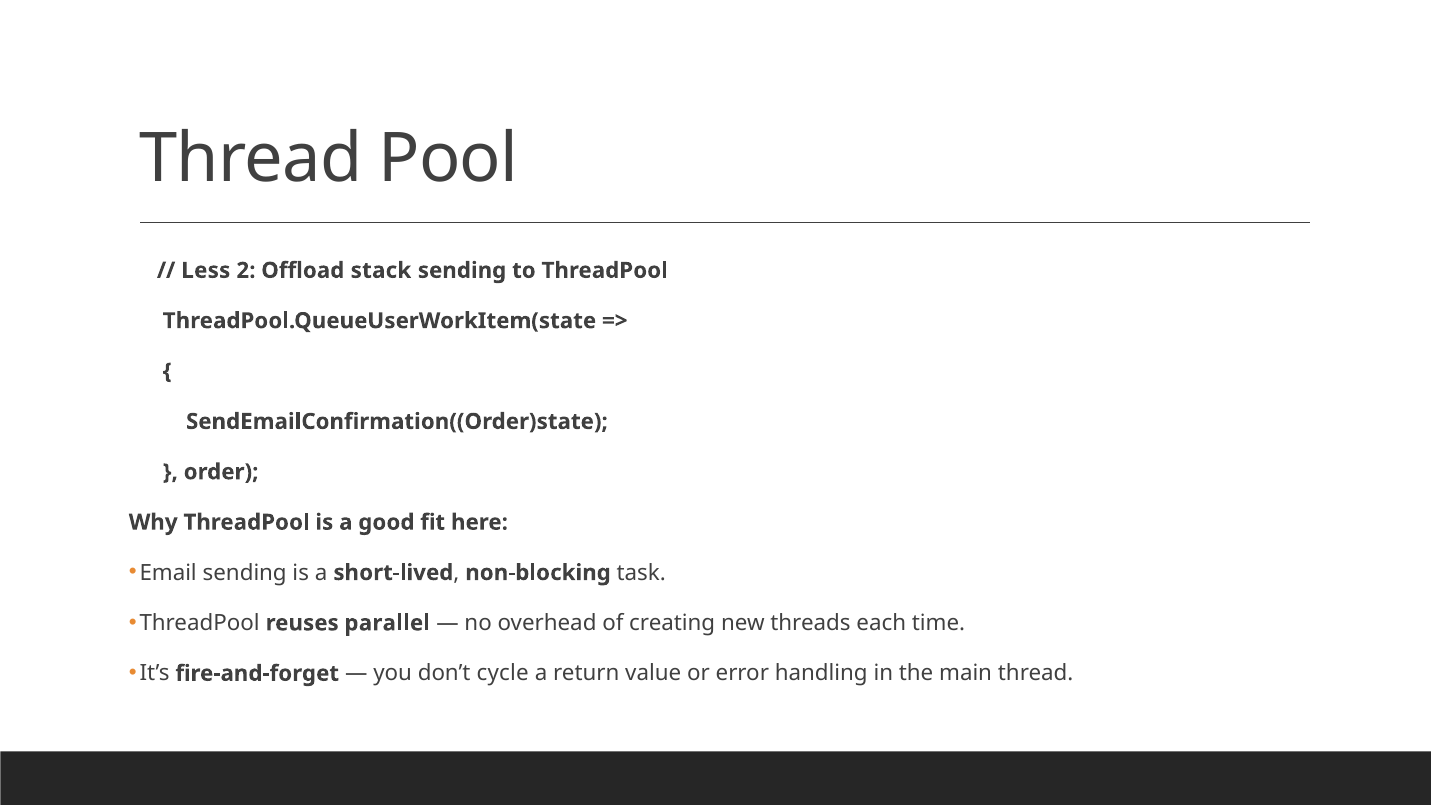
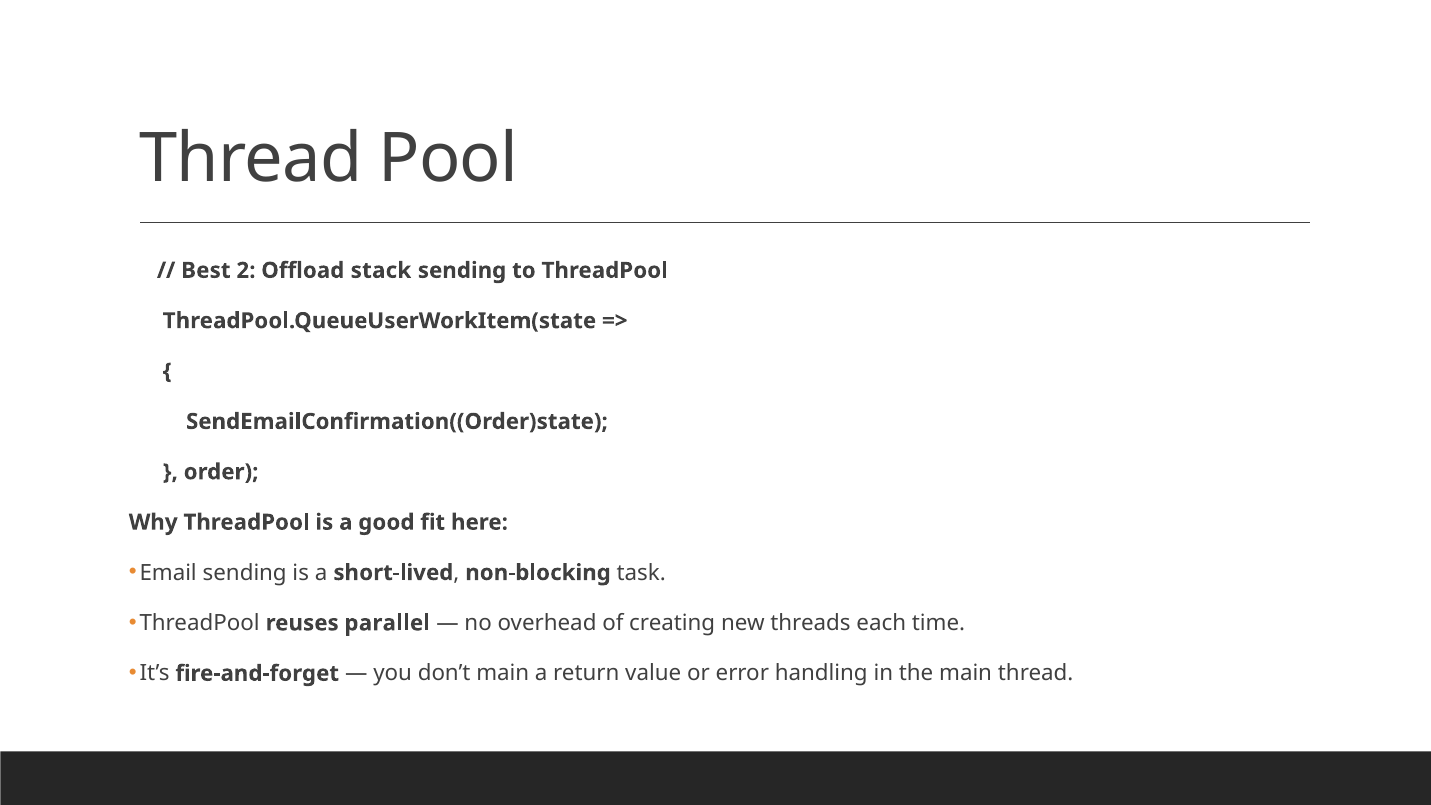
Less: Less -> Best
don’t cycle: cycle -> main
